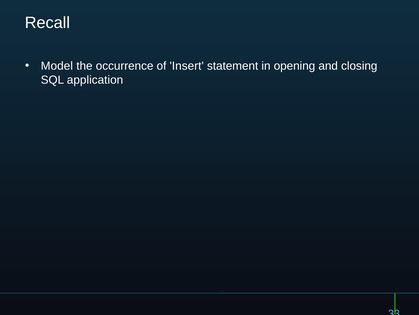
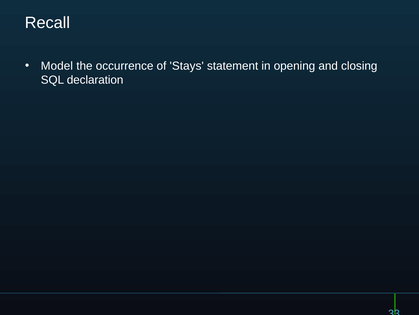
Insert: Insert -> Stays
application: application -> declaration
